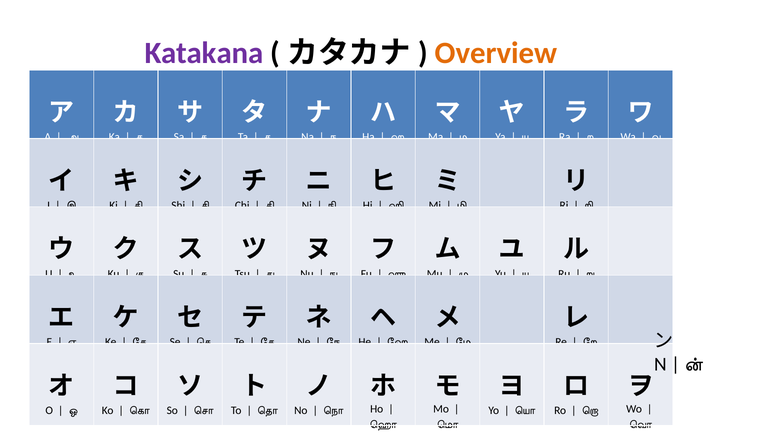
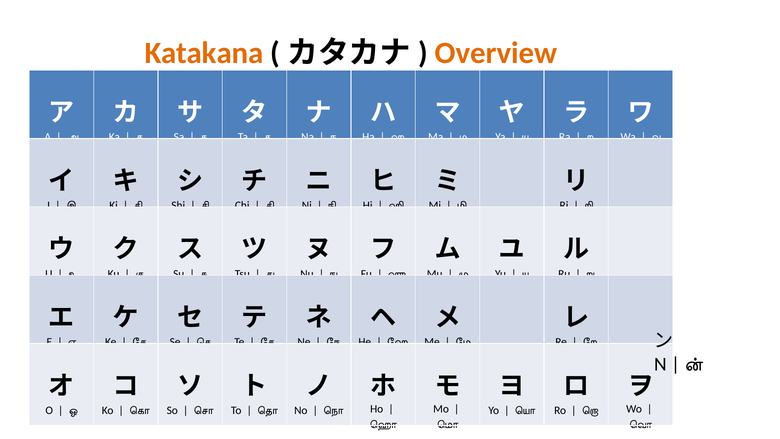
Katakana colour: purple -> orange
